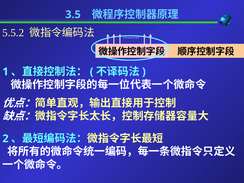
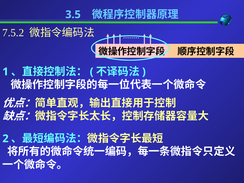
5.5.2: 5.5.2 -> 7.5.2
